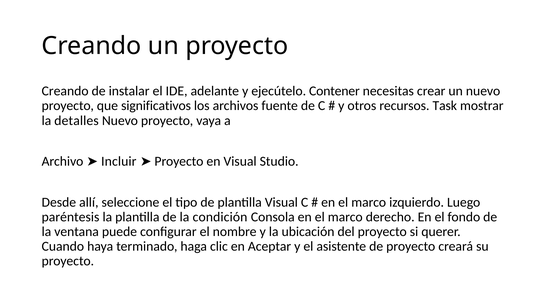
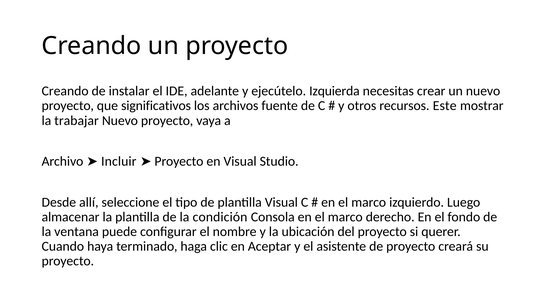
Contener: Contener -> Izquierda
Task: Task -> Este
detalles: detalles -> trabajar
paréntesis: paréntesis -> almacenar
